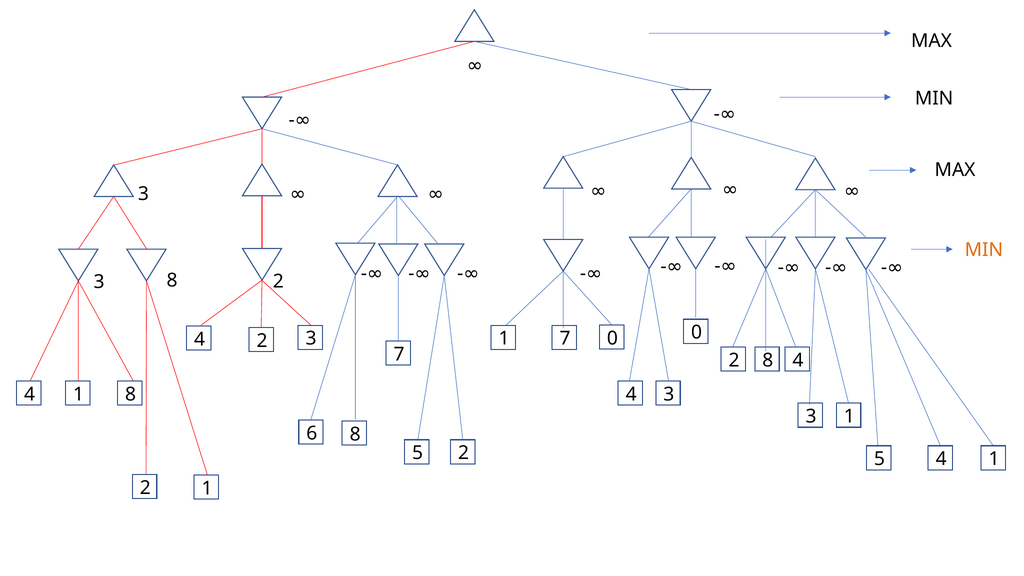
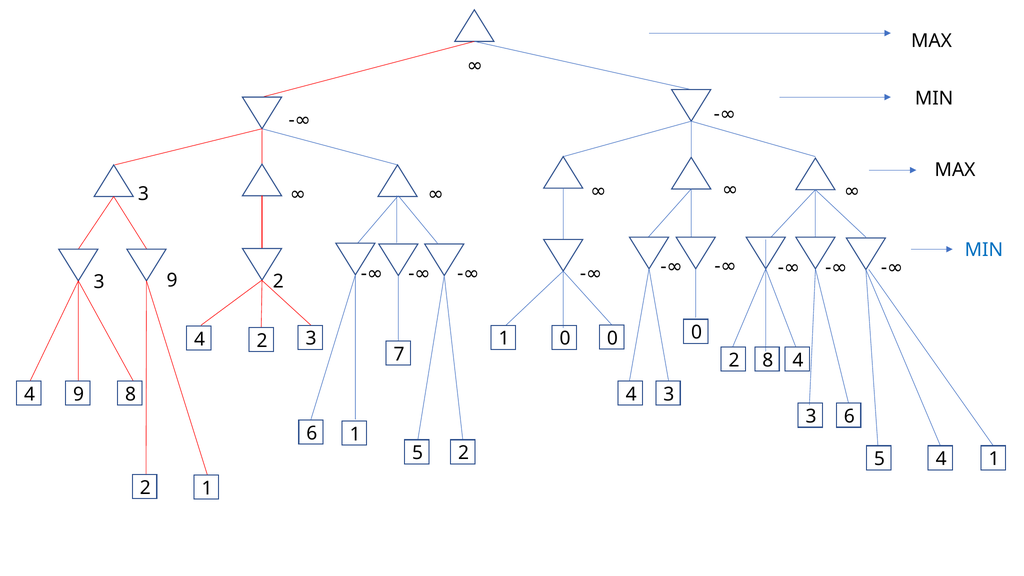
MIN at (984, 250) colour: orange -> blue
3 8: 8 -> 9
1 7: 7 -> 0
1 at (79, 394): 1 -> 9
1 at (849, 417): 1 -> 6
6 8: 8 -> 1
